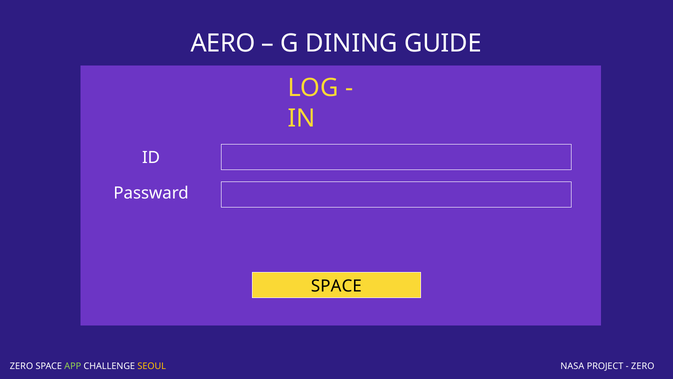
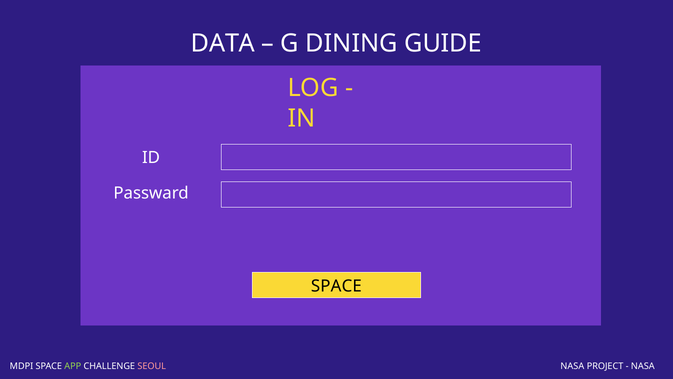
AERO: AERO -> DATA
ZERO at (21, 366): ZERO -> MDPI
SEOUL colour: yellow -> pink
ZERO at (643, 366): ZERO -> NASA
